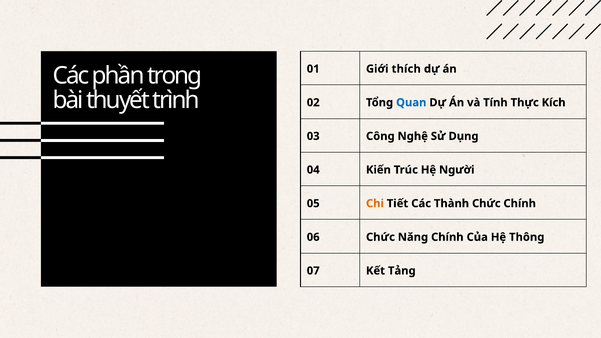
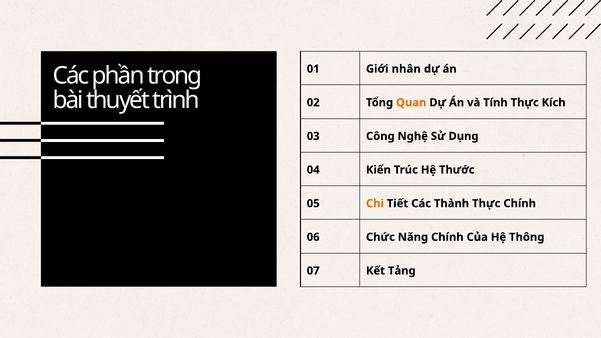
thích: thích -> nhân
Quan colour: blue -> orange
Người: Người -> Thước
Thành Chức: Chức -> Thực
